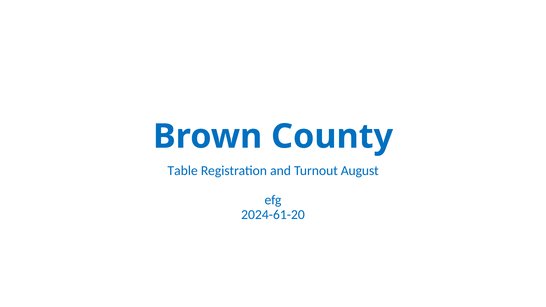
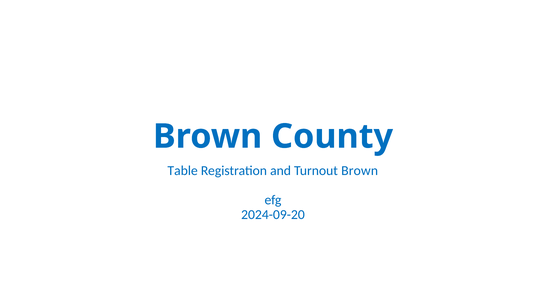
Turnout August: August -> Brown
2024-61-20: 2024-61-20 -> 2024-09-20
